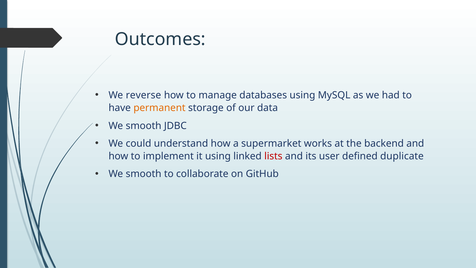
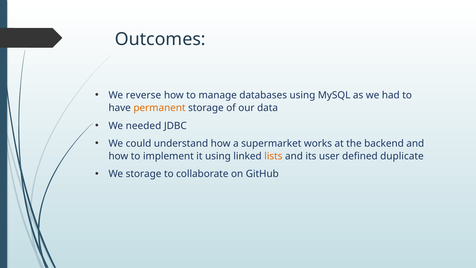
smooth at (144, 126): smooth -> needed
lists colour: red -> orange
smooth at (144, 174): smooth -> storage
